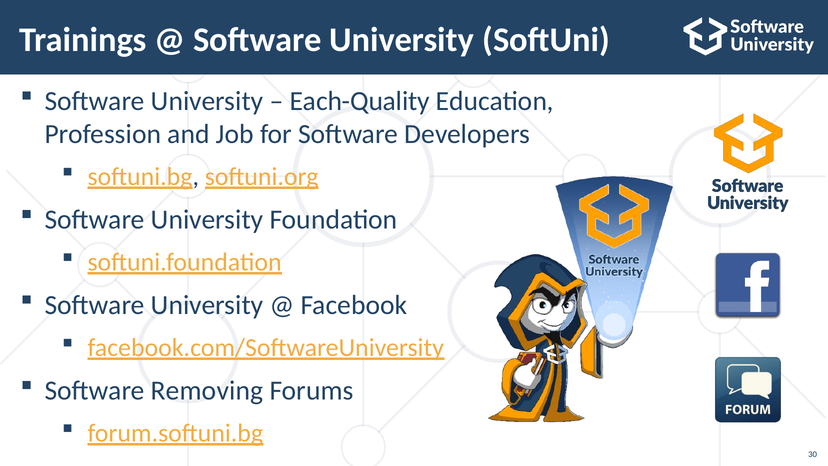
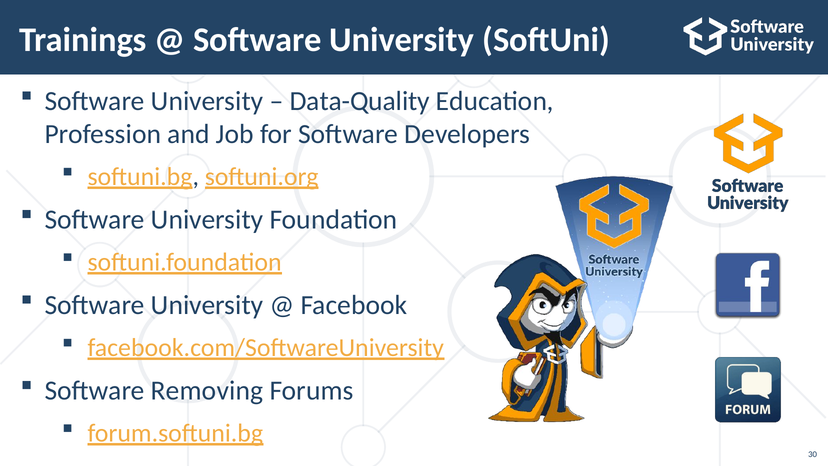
Each-Quality: Each-Quality -> Data-Quality
